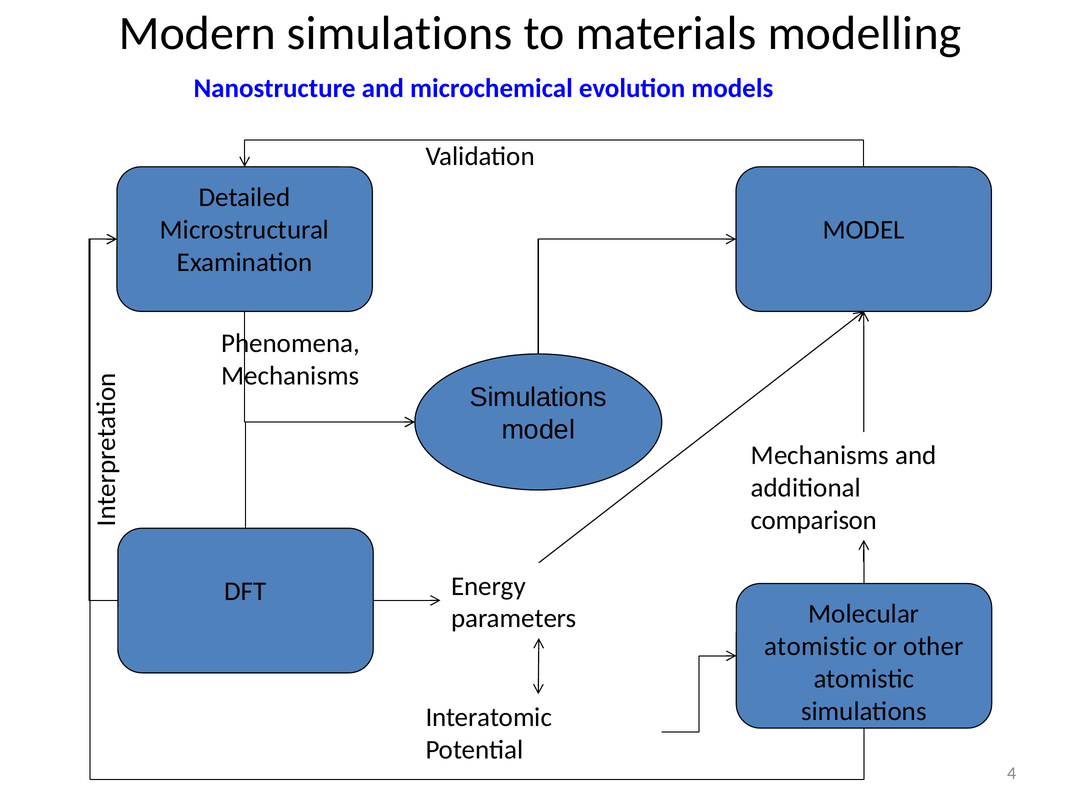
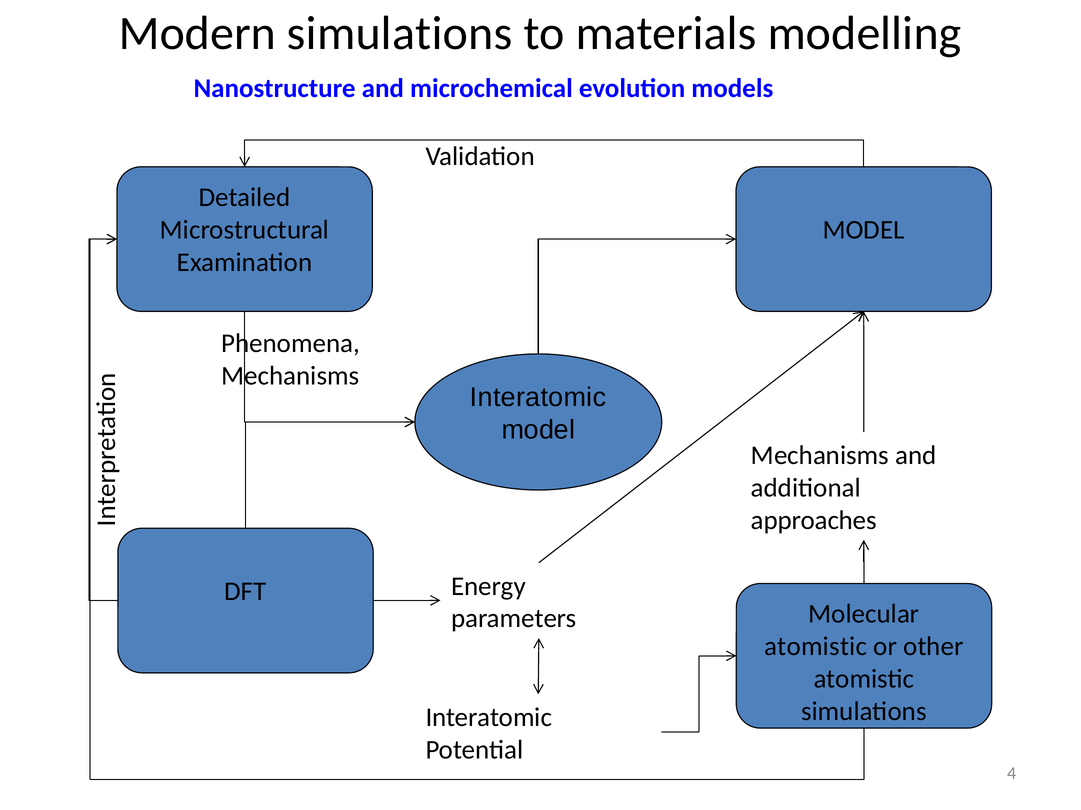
Simulations at (538, 398): Simulations -> Interatomic
comparison: comparison -> approaches
